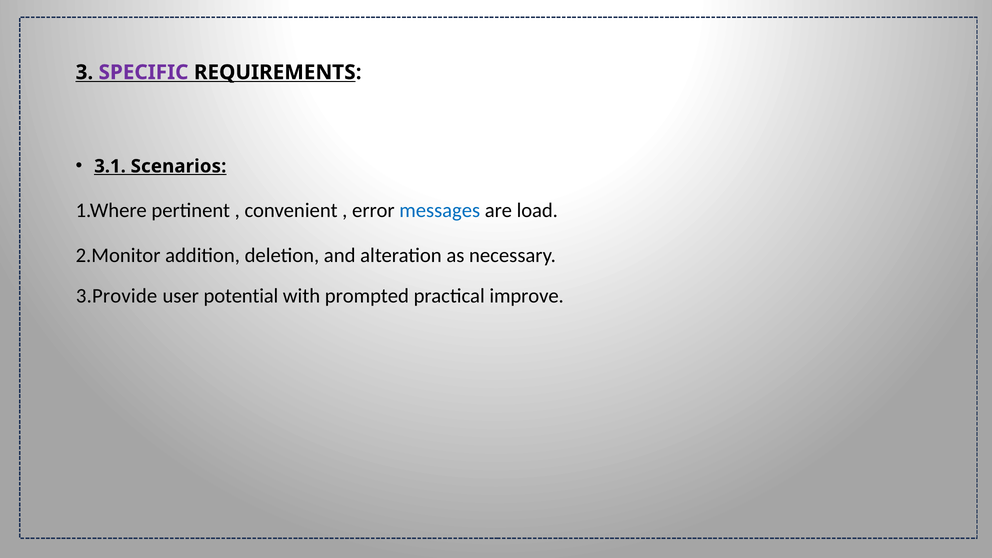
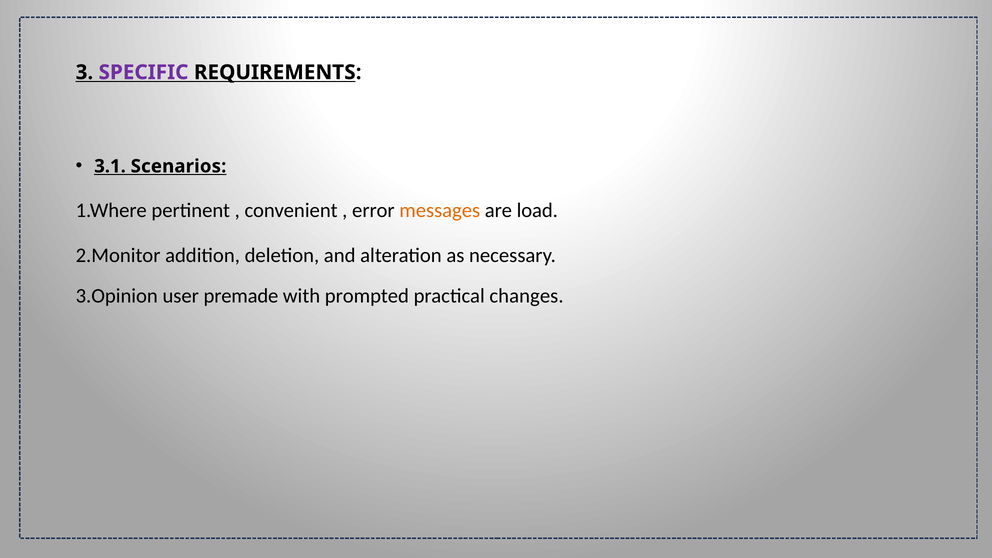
messages colour: blue -> orange
3.Provide: 3.Provide -> 3.Opinion
potential: potential -> premade
improve: improve -> changes
